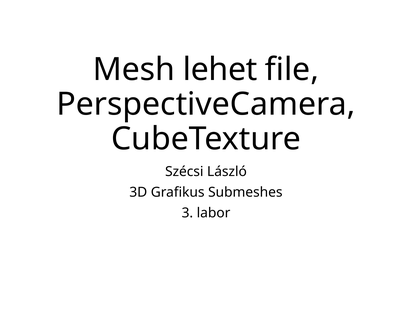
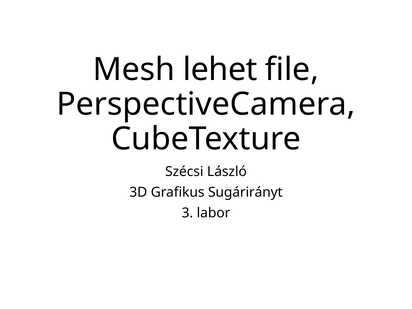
Submeshes: Submeshes -> Sugárirányt
